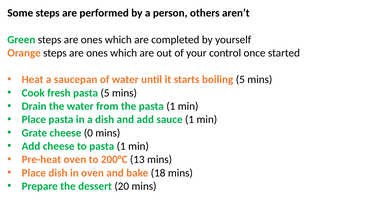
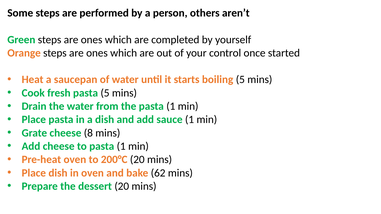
0: 0 -> 8
200°C 13: 13 -> 20
18: 18 -> 62
